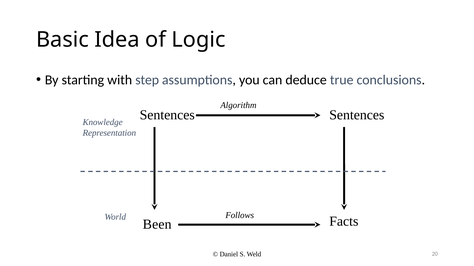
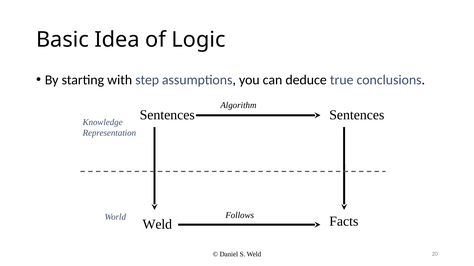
Been at (157, 225): Been -> Weld
